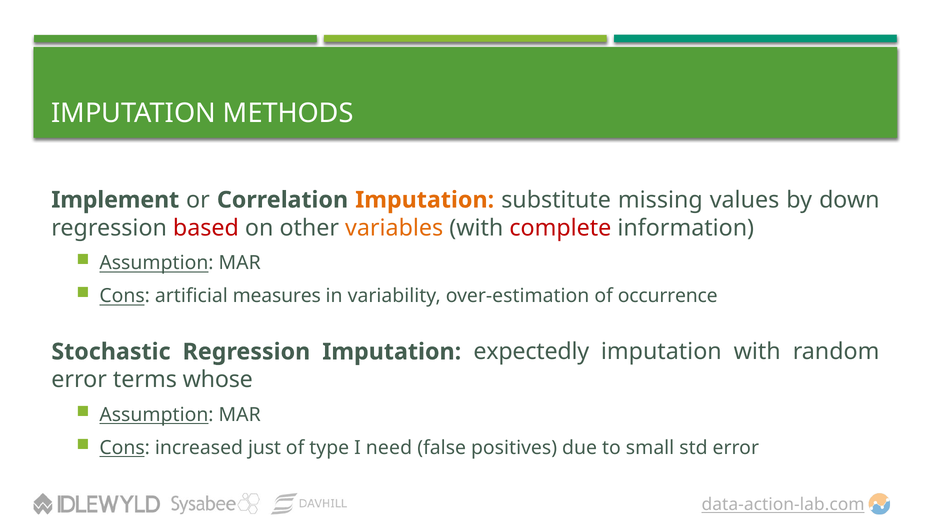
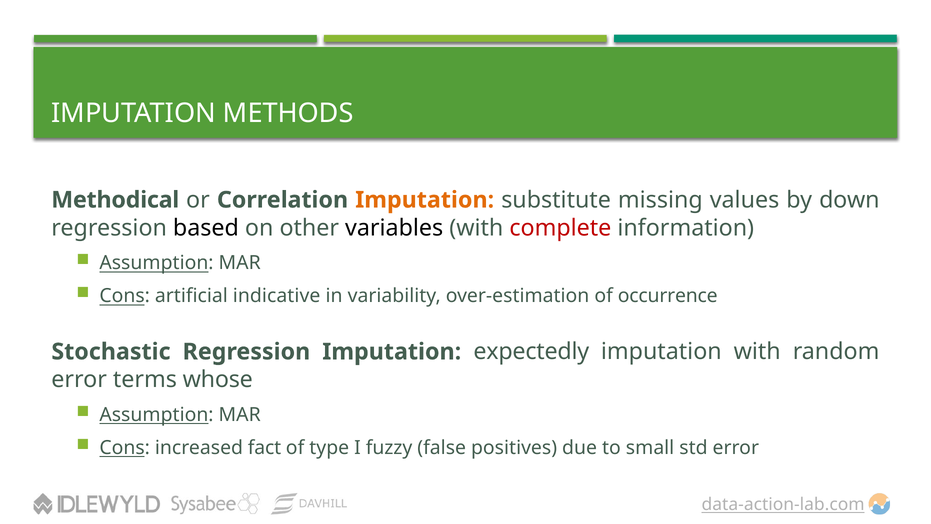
Implement: Implement -> Methodical
based colour: red -> black
variables colour: orange -> black
measures: measures -> indicative
just: just -> fact
need: need -> fuzzy
